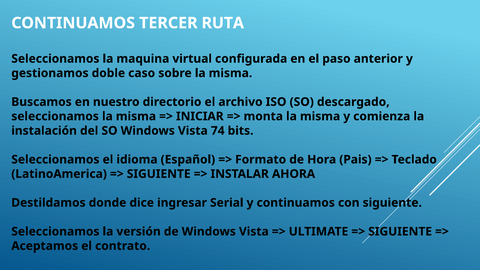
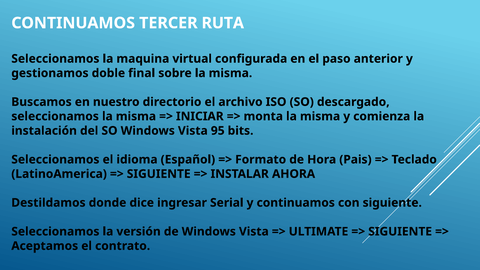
caso: caso -> final
74: 74 -> 95
